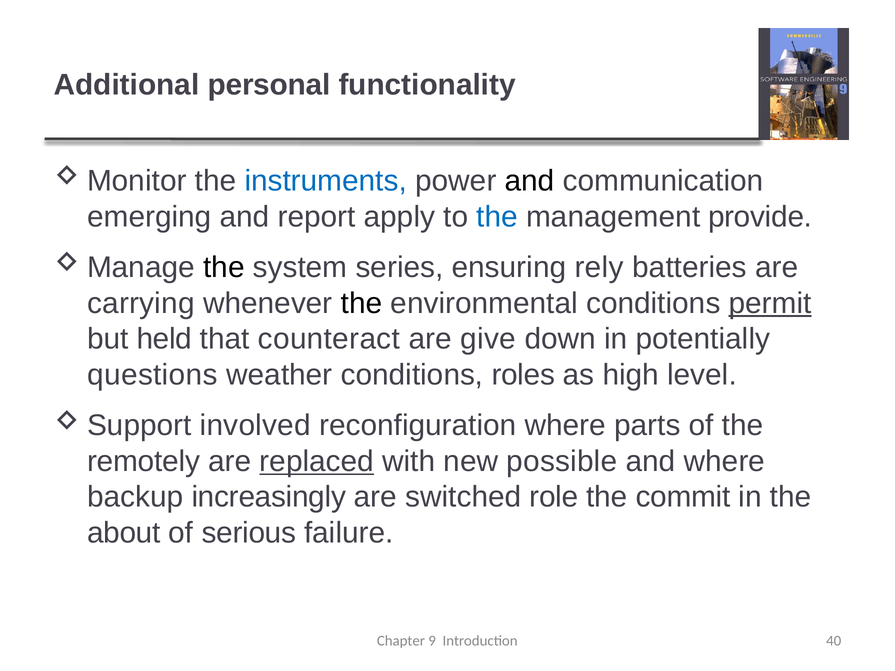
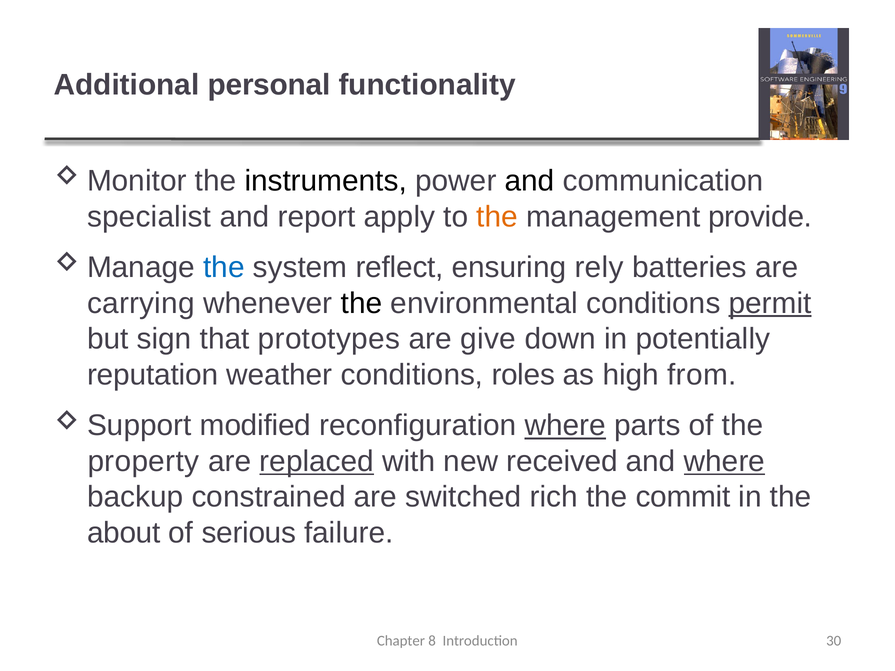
instruments colour: blue -> black
emerging: emerging -> specialist
the at (497, 217) colour: blue -> orange
the at (224, 268) colour: black -> blue
series: series -> reflect
held: held -> sign
counteract: counteract -> prototypes
questions: questions -> reputation
level: level -> from
involved: involved -> modified
where at (565, 426) underline: none -> present
remotely: remotely -> property
possible: possible -> received
where at (724, 462) underline: none -> present
increasingly: increasingly -> constrained
role: role -> rich
9: 9 -> 8
40: 40 -> 30
